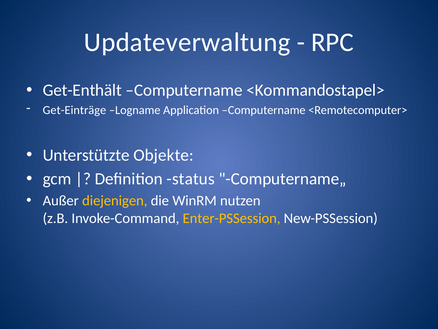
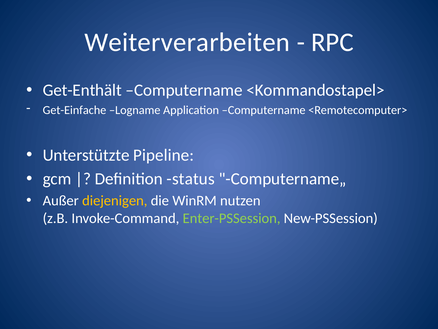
Updateverwaltung: Updateverwaltung -> Weiterverarbeiten
Get-Einträge: Get-Einträge -> Get-Einfache
Objekte: Objekte -> Pipeline
Enter-PSSession colour: yellow -> light green
